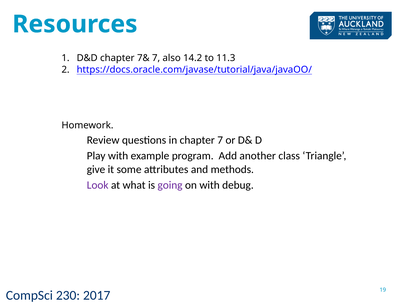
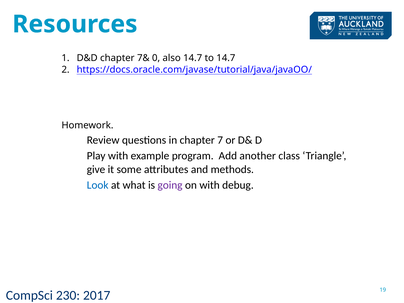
7& 7: 7 -> 0
also 14.2: 14.2 -> 14.7
to 11.3: 11.3 -> 14.7
Look colour: purple -> blue
